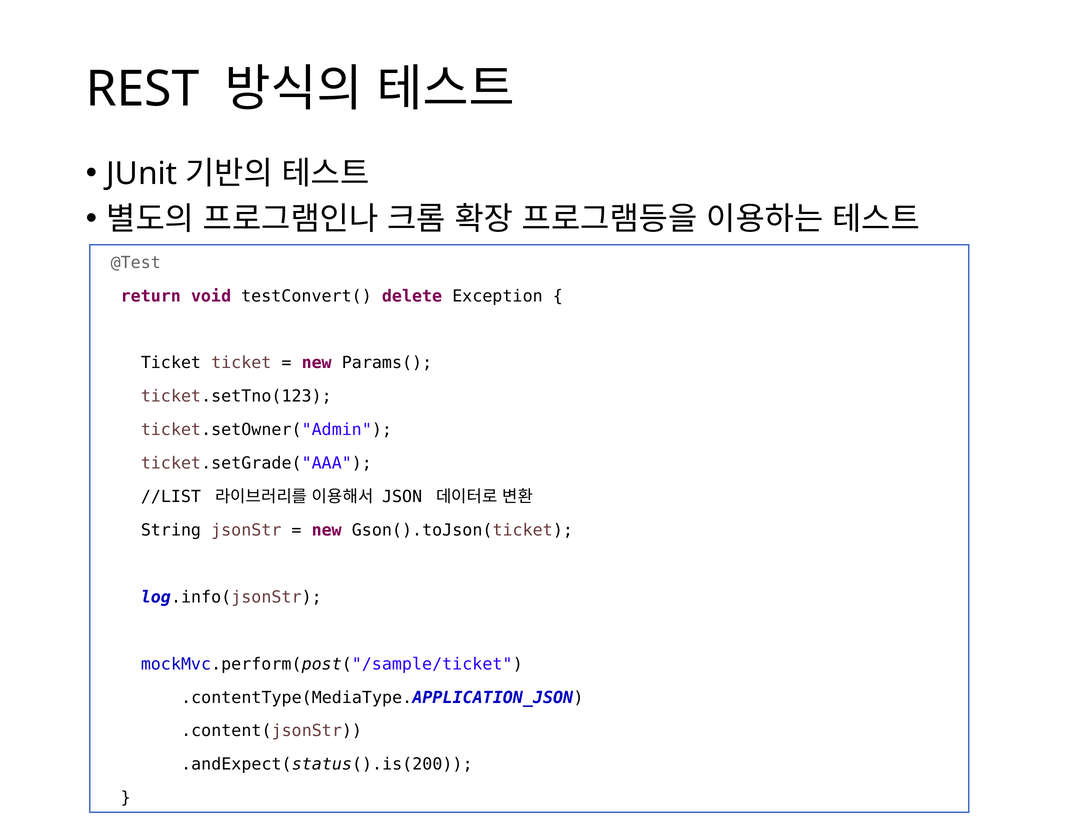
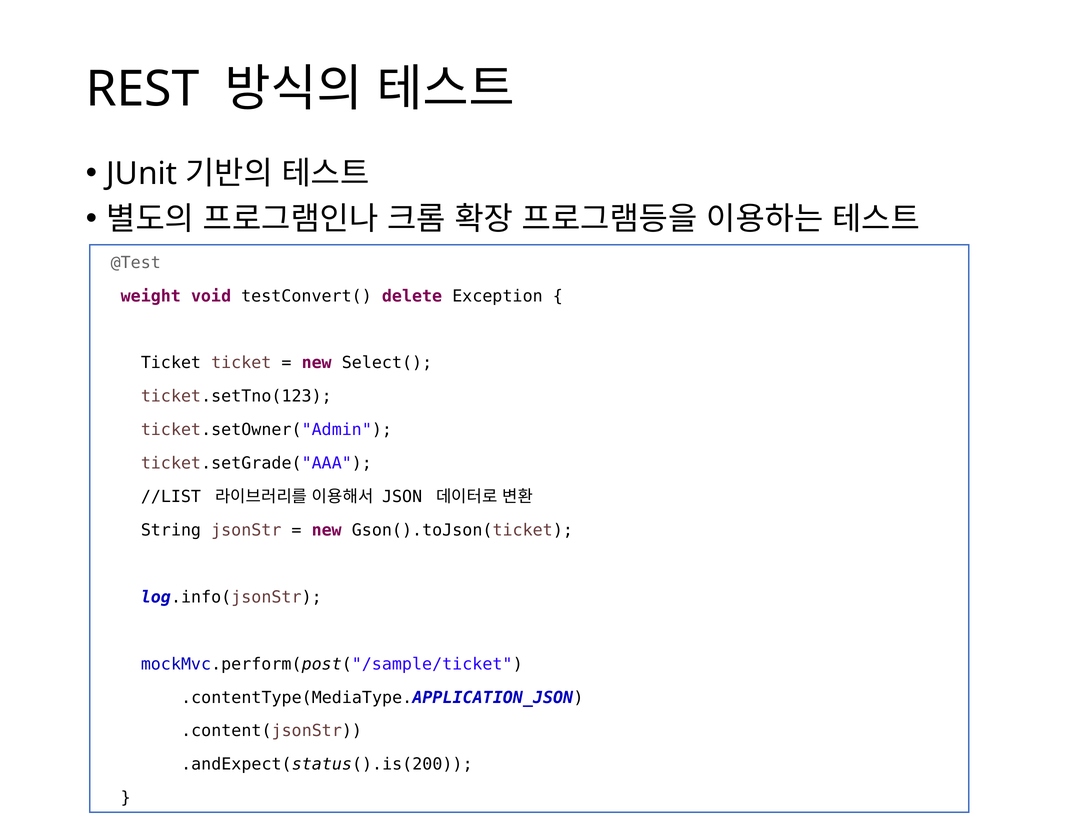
return: return -> weight
Params(: Params( -> Select(
